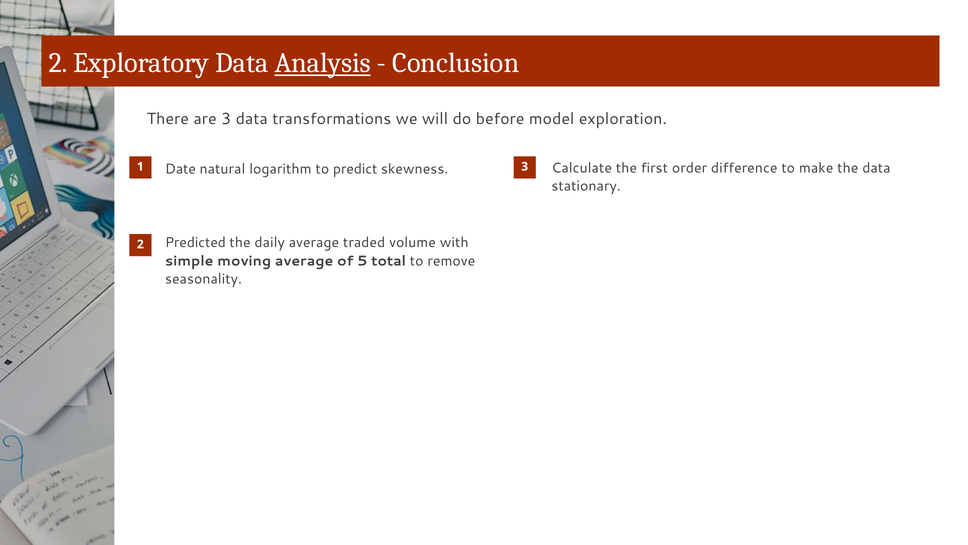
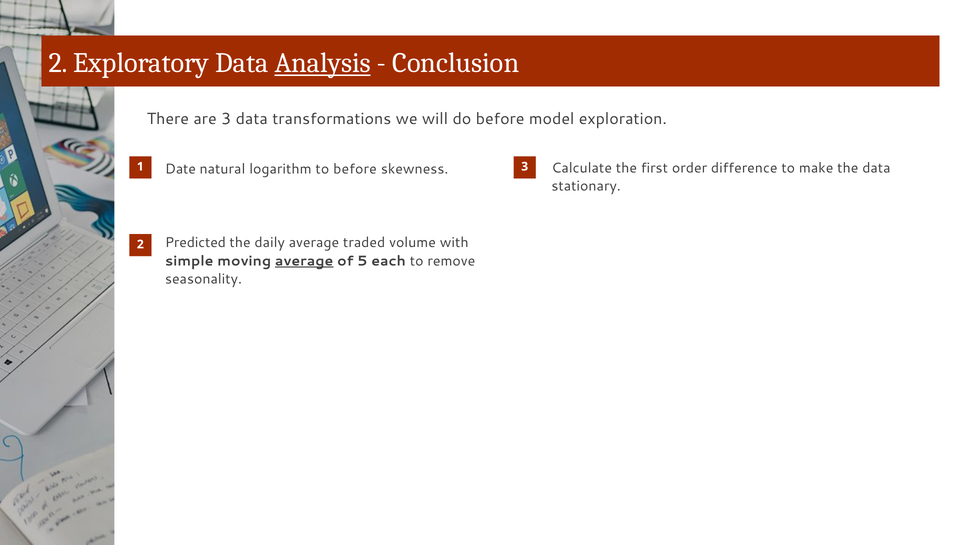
to predict: predict -> before
average at (304, 261) underline: none -> present
total: total -> each
